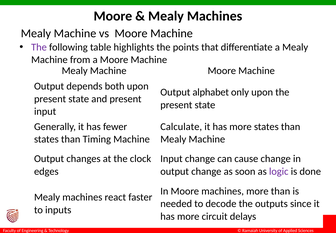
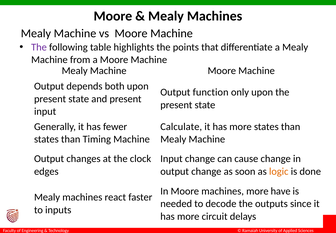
alphabet: alphabet -> function
logic colour: purple -> orange
more than: than -> have
